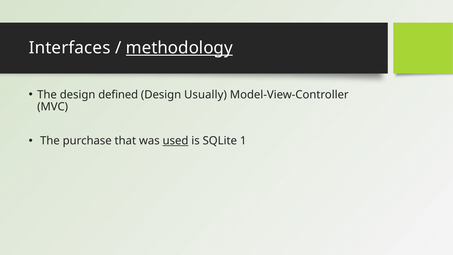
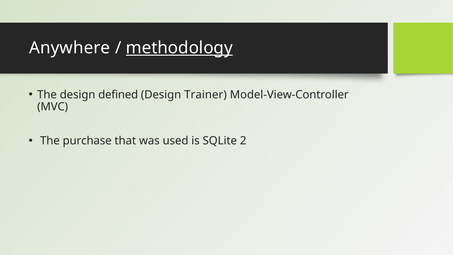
Interfaces: Interfaces -> Anywhere
Usually: Usually -> Trainer
used underline: present -> none
1: 1 -> 2
